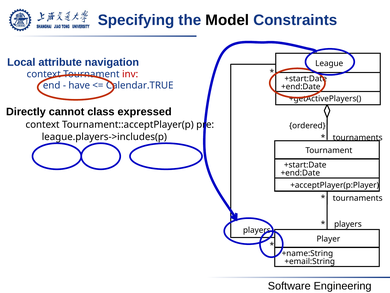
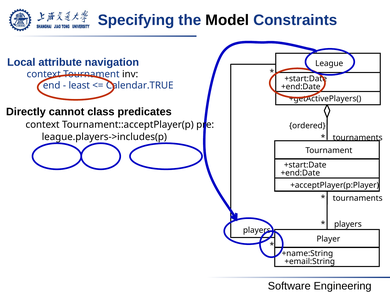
inv colour: red -> black
have: have -> least
expressed: expressed -> predicates
